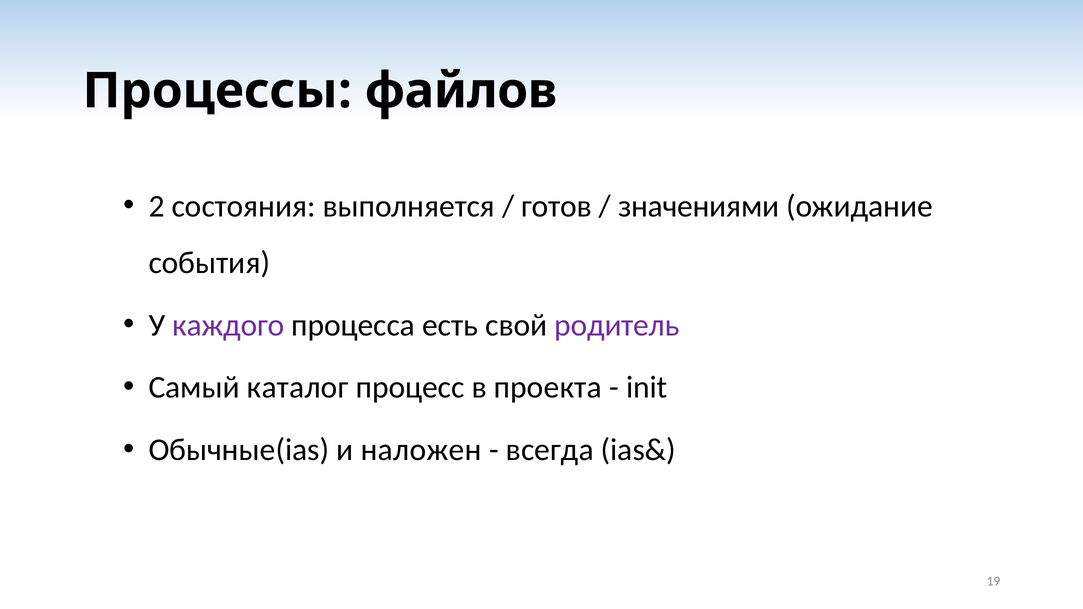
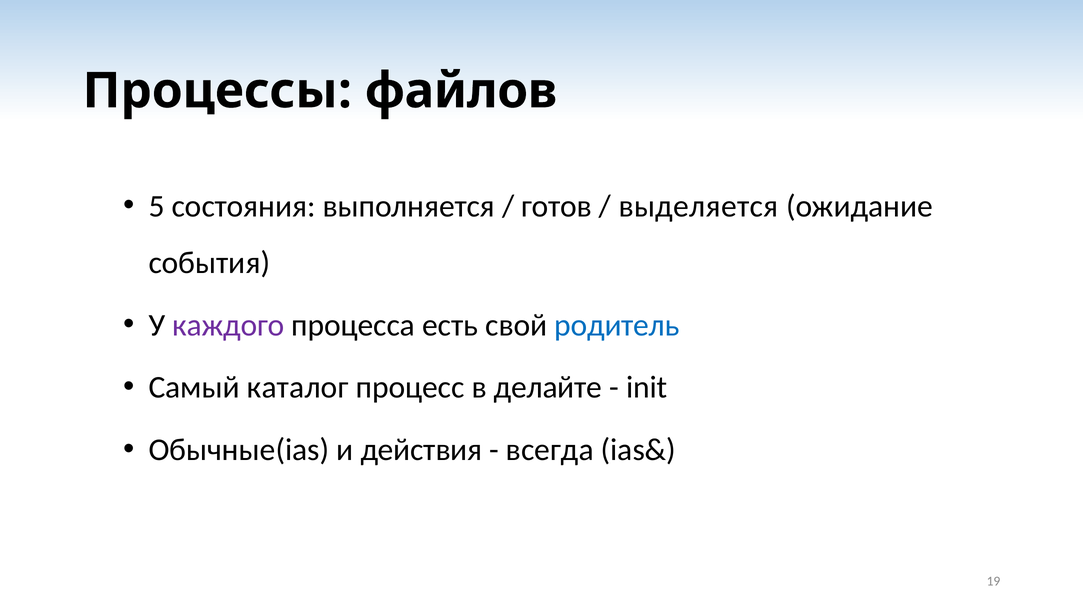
2: 2 -> 5
значениями: значениями -> выделяется
родитель colour: purple -> blue
проекта: проекта -> делайте
наложен: наложен -> действия
